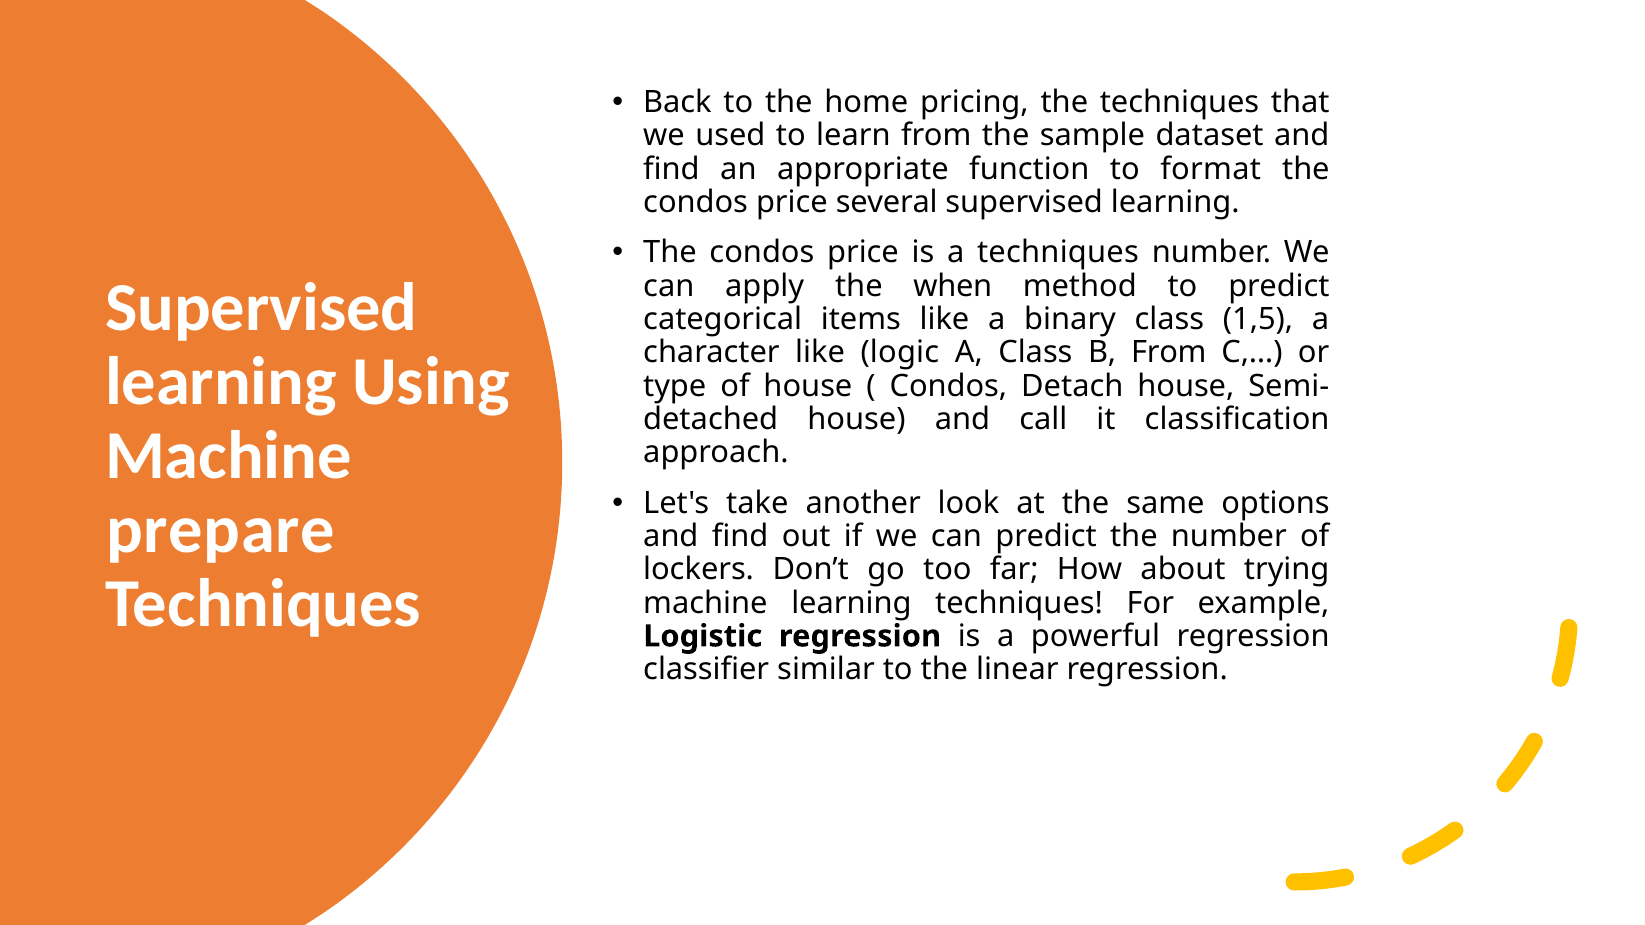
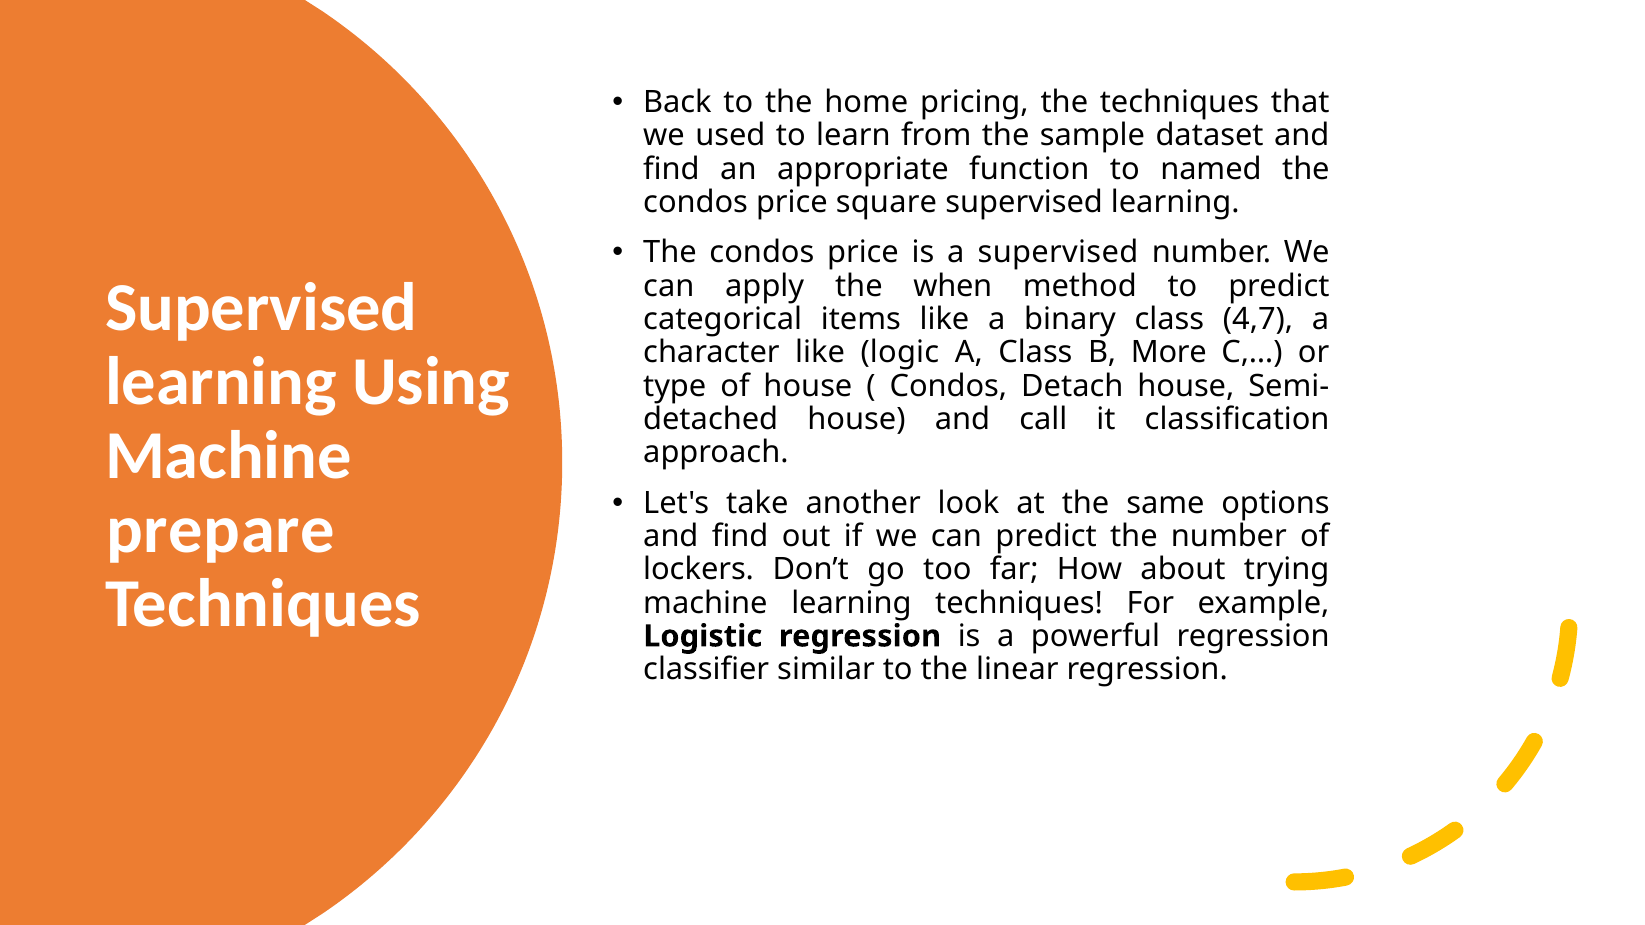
format: format -> named
several: several -> square
a techniques: techniques -> supervised
1,5: 1,5 -> 4,7
B From: From -> More
